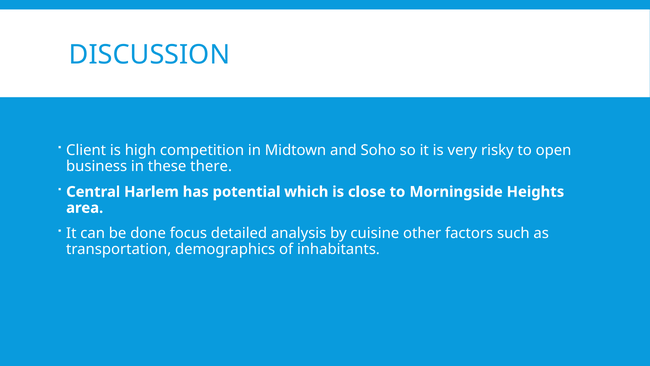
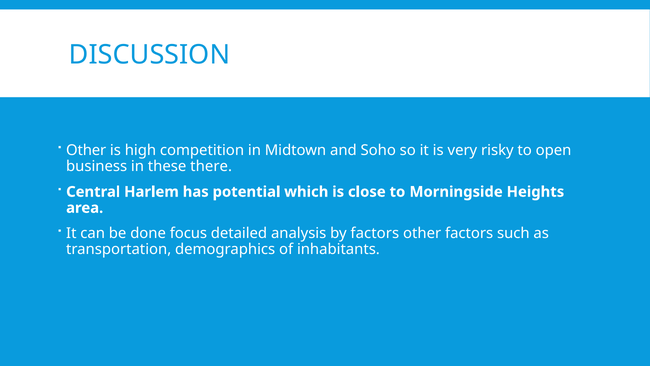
Client at (86, 150): Client -> Other
by cuisine: cuisine -> factors
